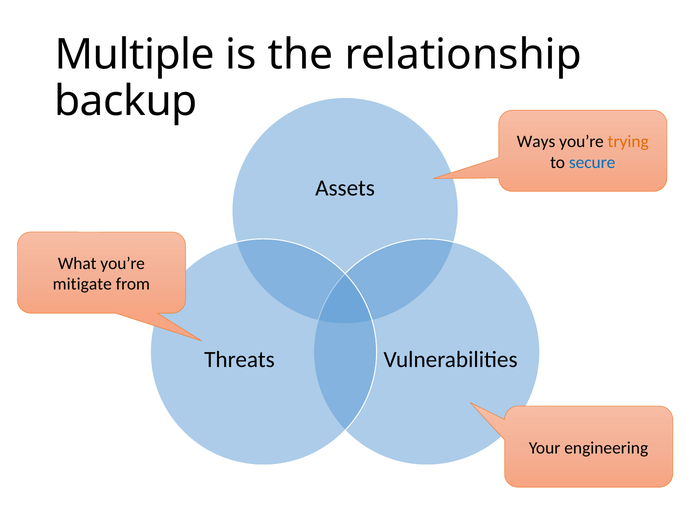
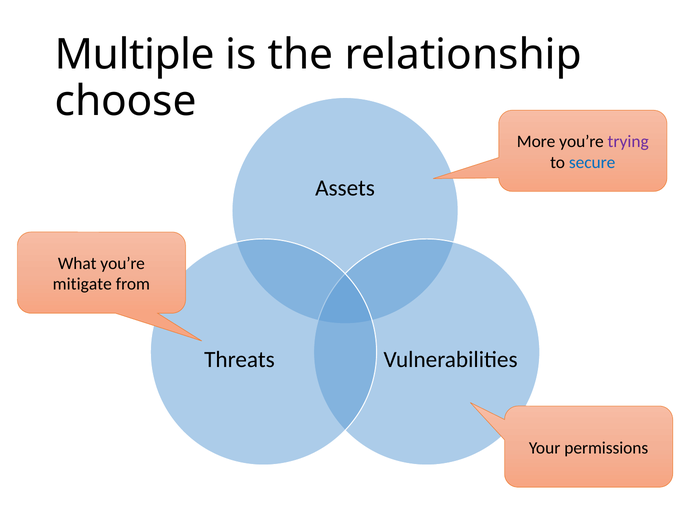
backup: backup -> choose
Ways: Ways -> More
trying colour: orange -> purple
engineering: engineering -> permissions
